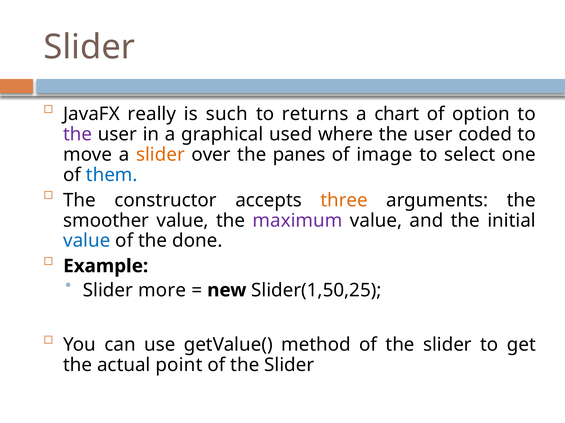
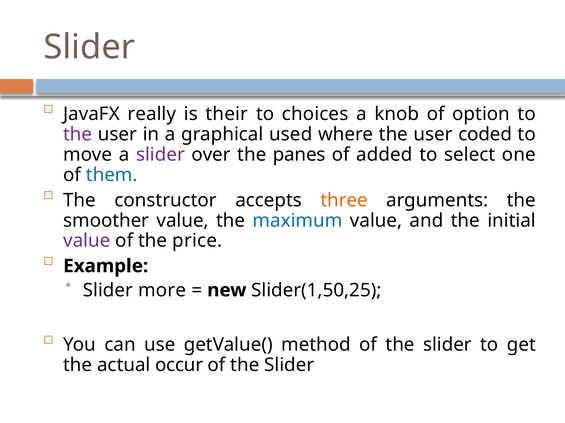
such: such -> their
returns: returns -> choices
chart: chart -> knob
slider at (160, 155) colour: orange -> purple
image: image -> added
maximum colour: purple -> blue
value at (87, 241) colour: blue -> purple
done: done -> price
point: point -> occur
